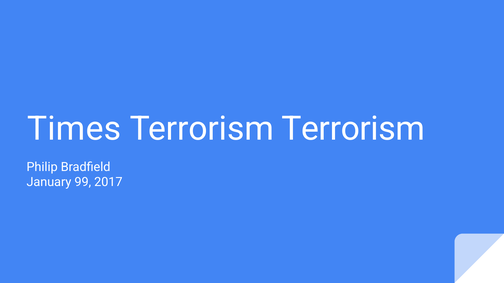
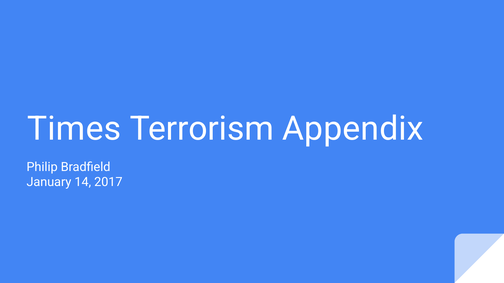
Terrorism Terrorism: Terrorism -> Appendix
99: 99 -> 14
